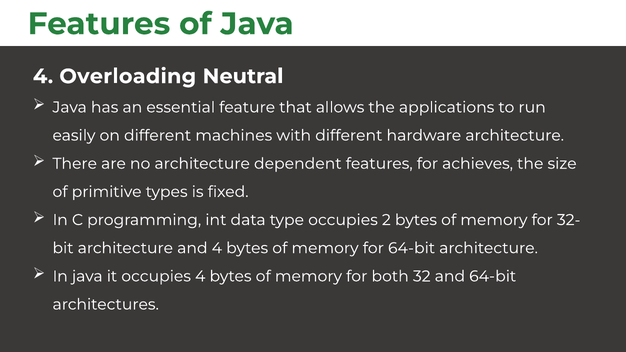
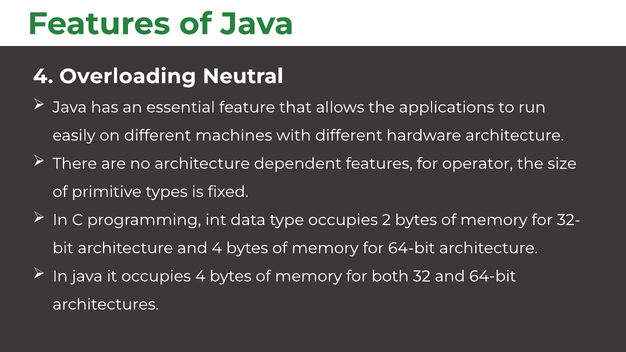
achieves: achieves -> operator
